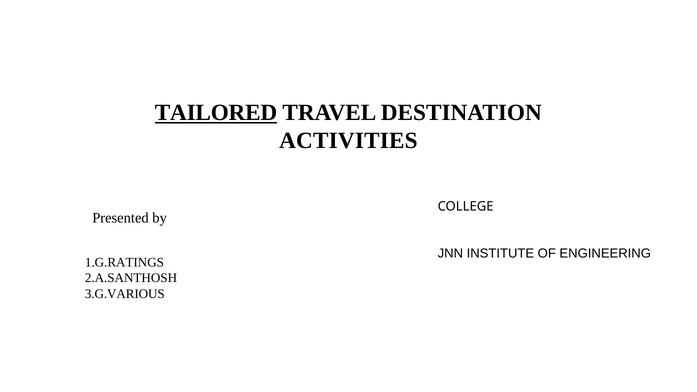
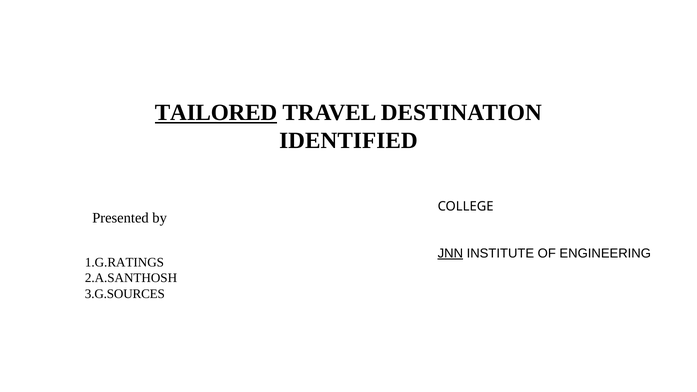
ACTIVITIES: ACTIVITIES -> IDENTIFIED
JNN underline: none -> present
3.G.VARIOUS: 3.G.VARIOUS -> 3.G.SOURCES
